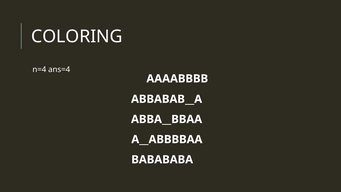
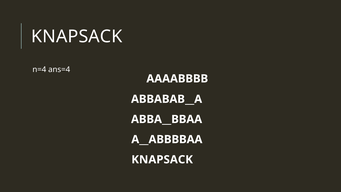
COLORING at (77, 37): COLORING -> KNAPSACK
BABABABA at (162, 159): BABABABA -> KNAPSACK
